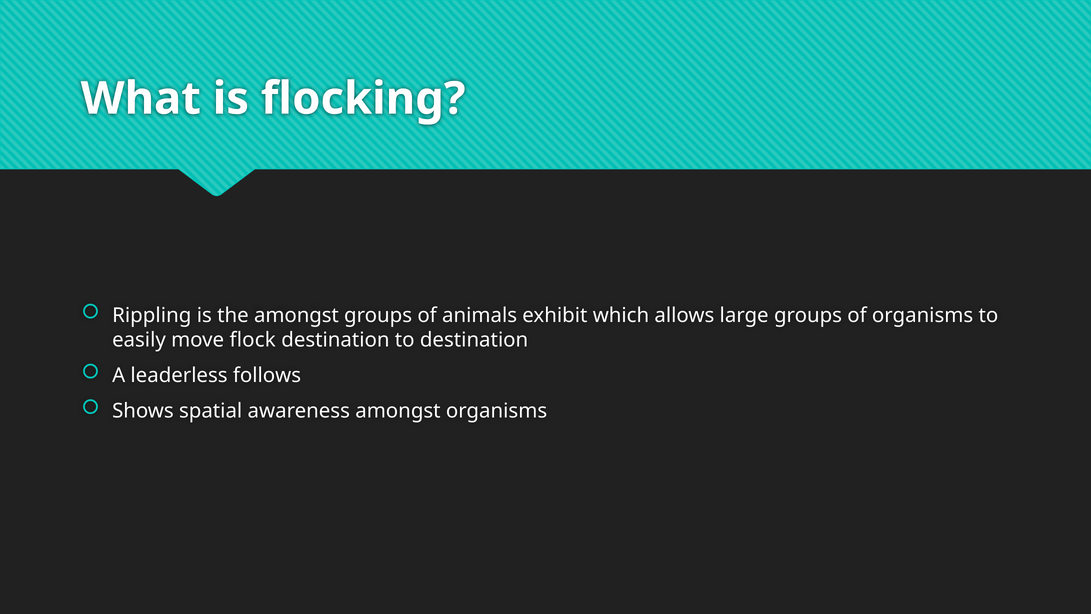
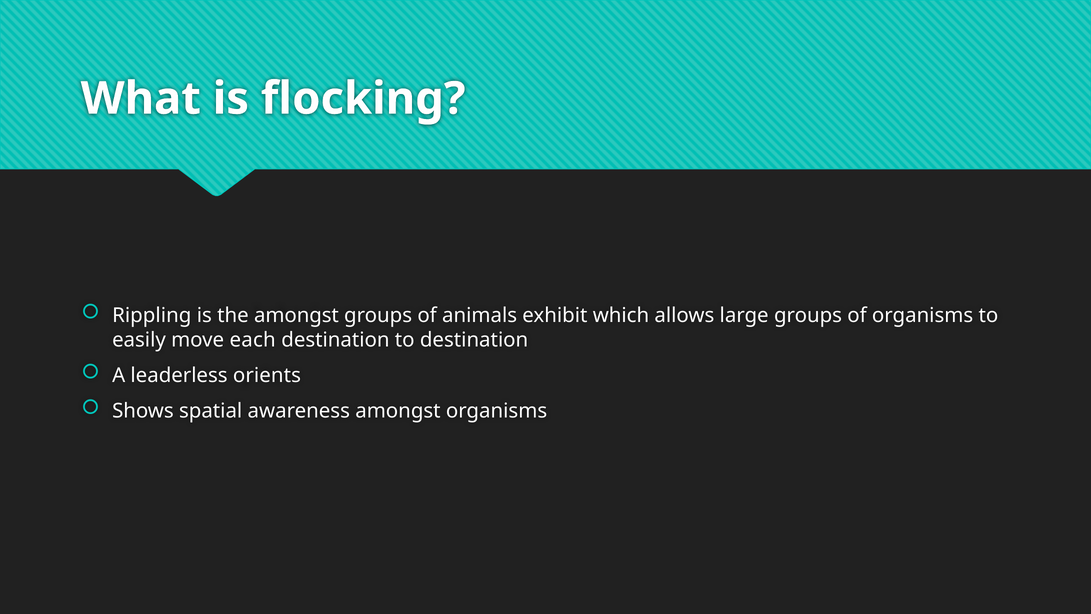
flock: flock -> each
follows: follows -> orients
